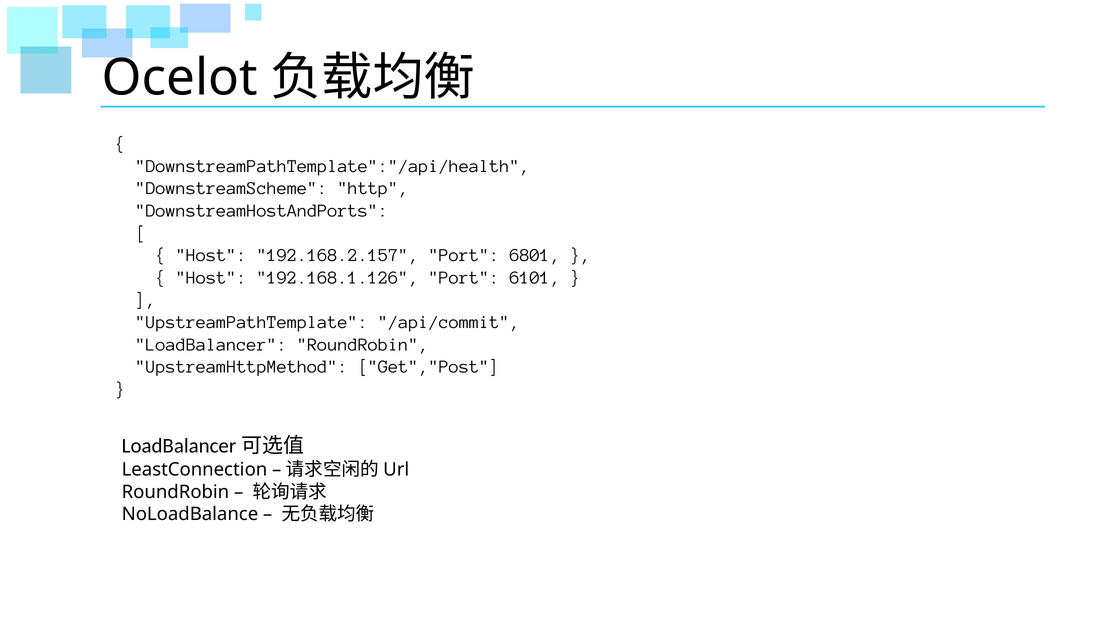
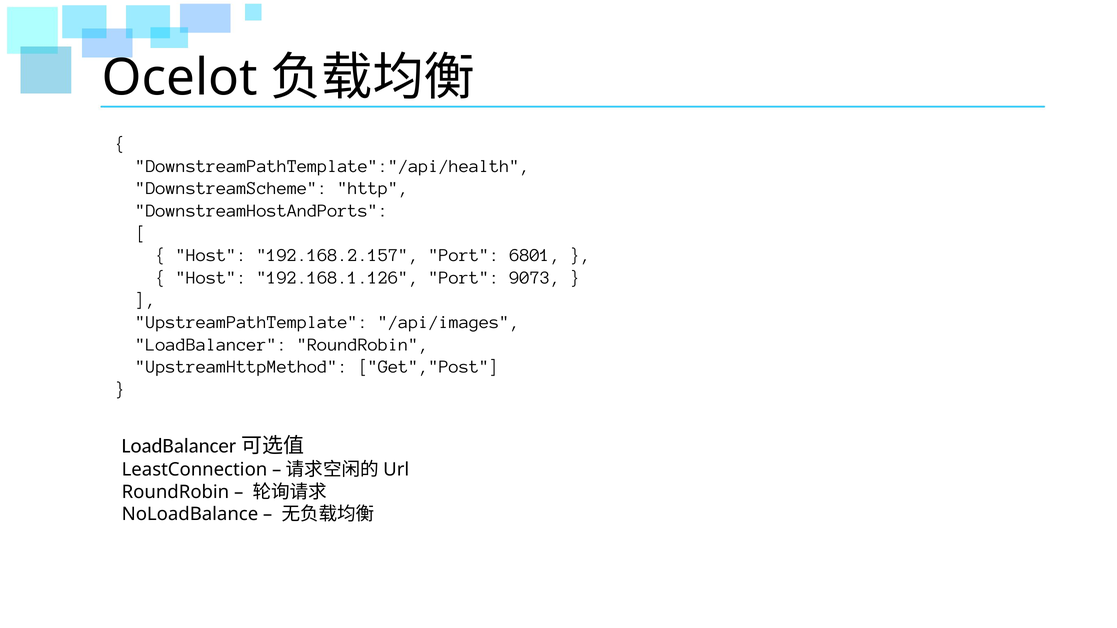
6101: 6101 -> 9073
/api/commit: /api/commit -> /api/images
